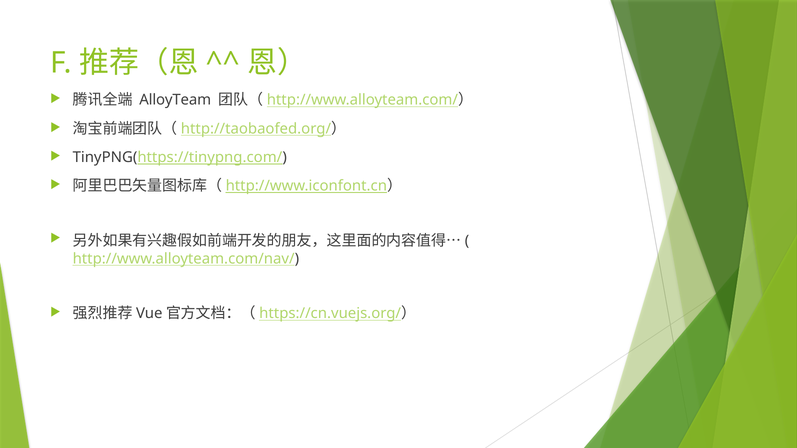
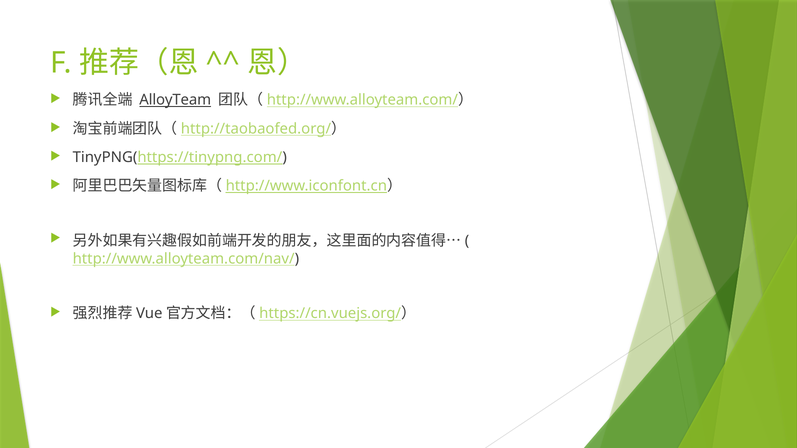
AlloyTeam underline: none -> present
